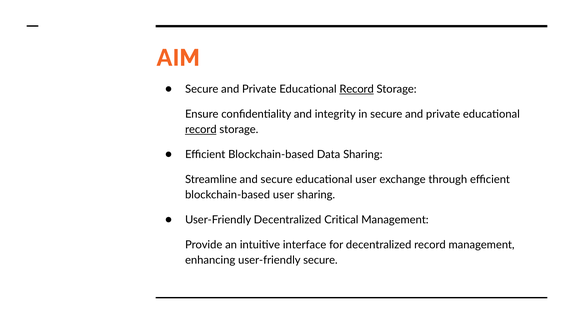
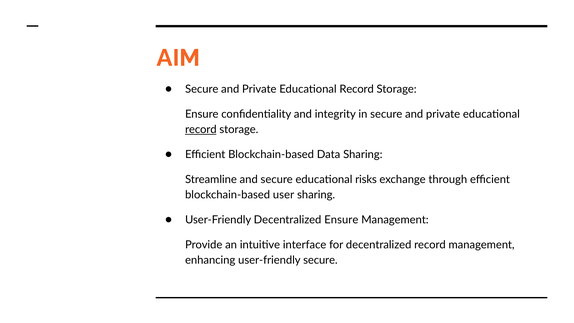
Record at (357, 89) underline: present -> none
educational user: user -> risks
Decentralized Critical: Critical -> Ensure
